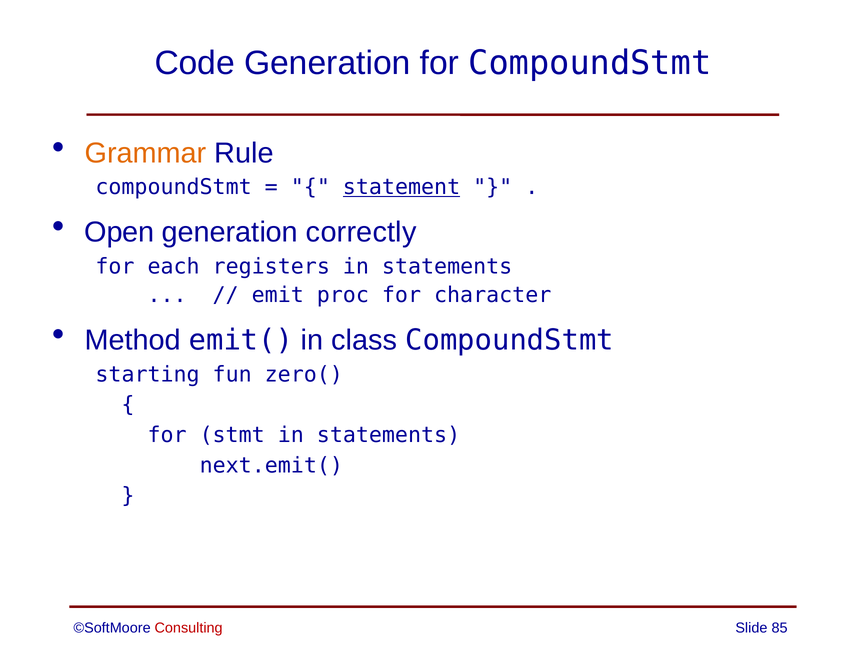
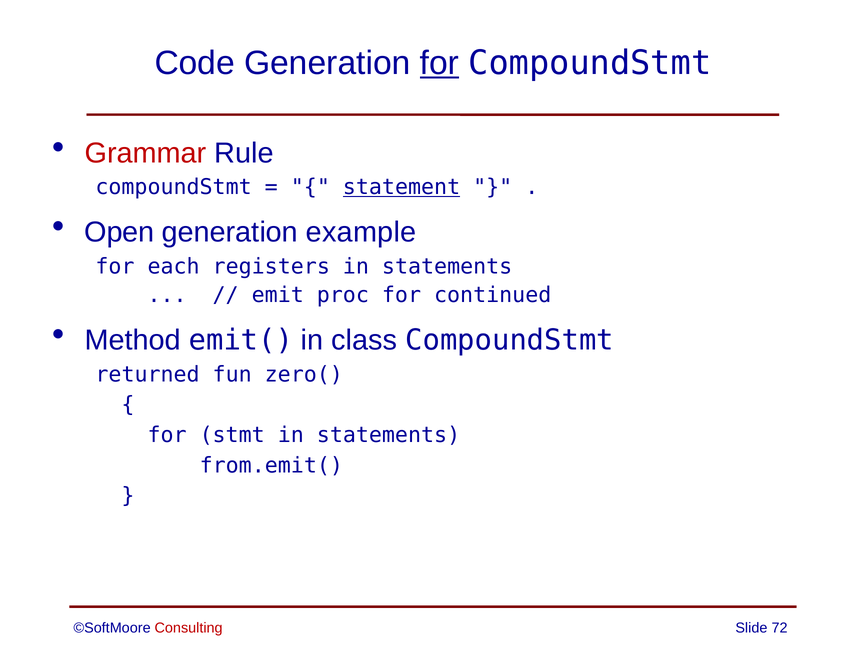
for at (439, 63) underline: none -> present
Grammar colour: orange -> red
correctly: correctly -> example
character: character -> continued
starting: starting -> returned
next.emit(: next.emit( -> from.emit(
85: 85 -> 72
